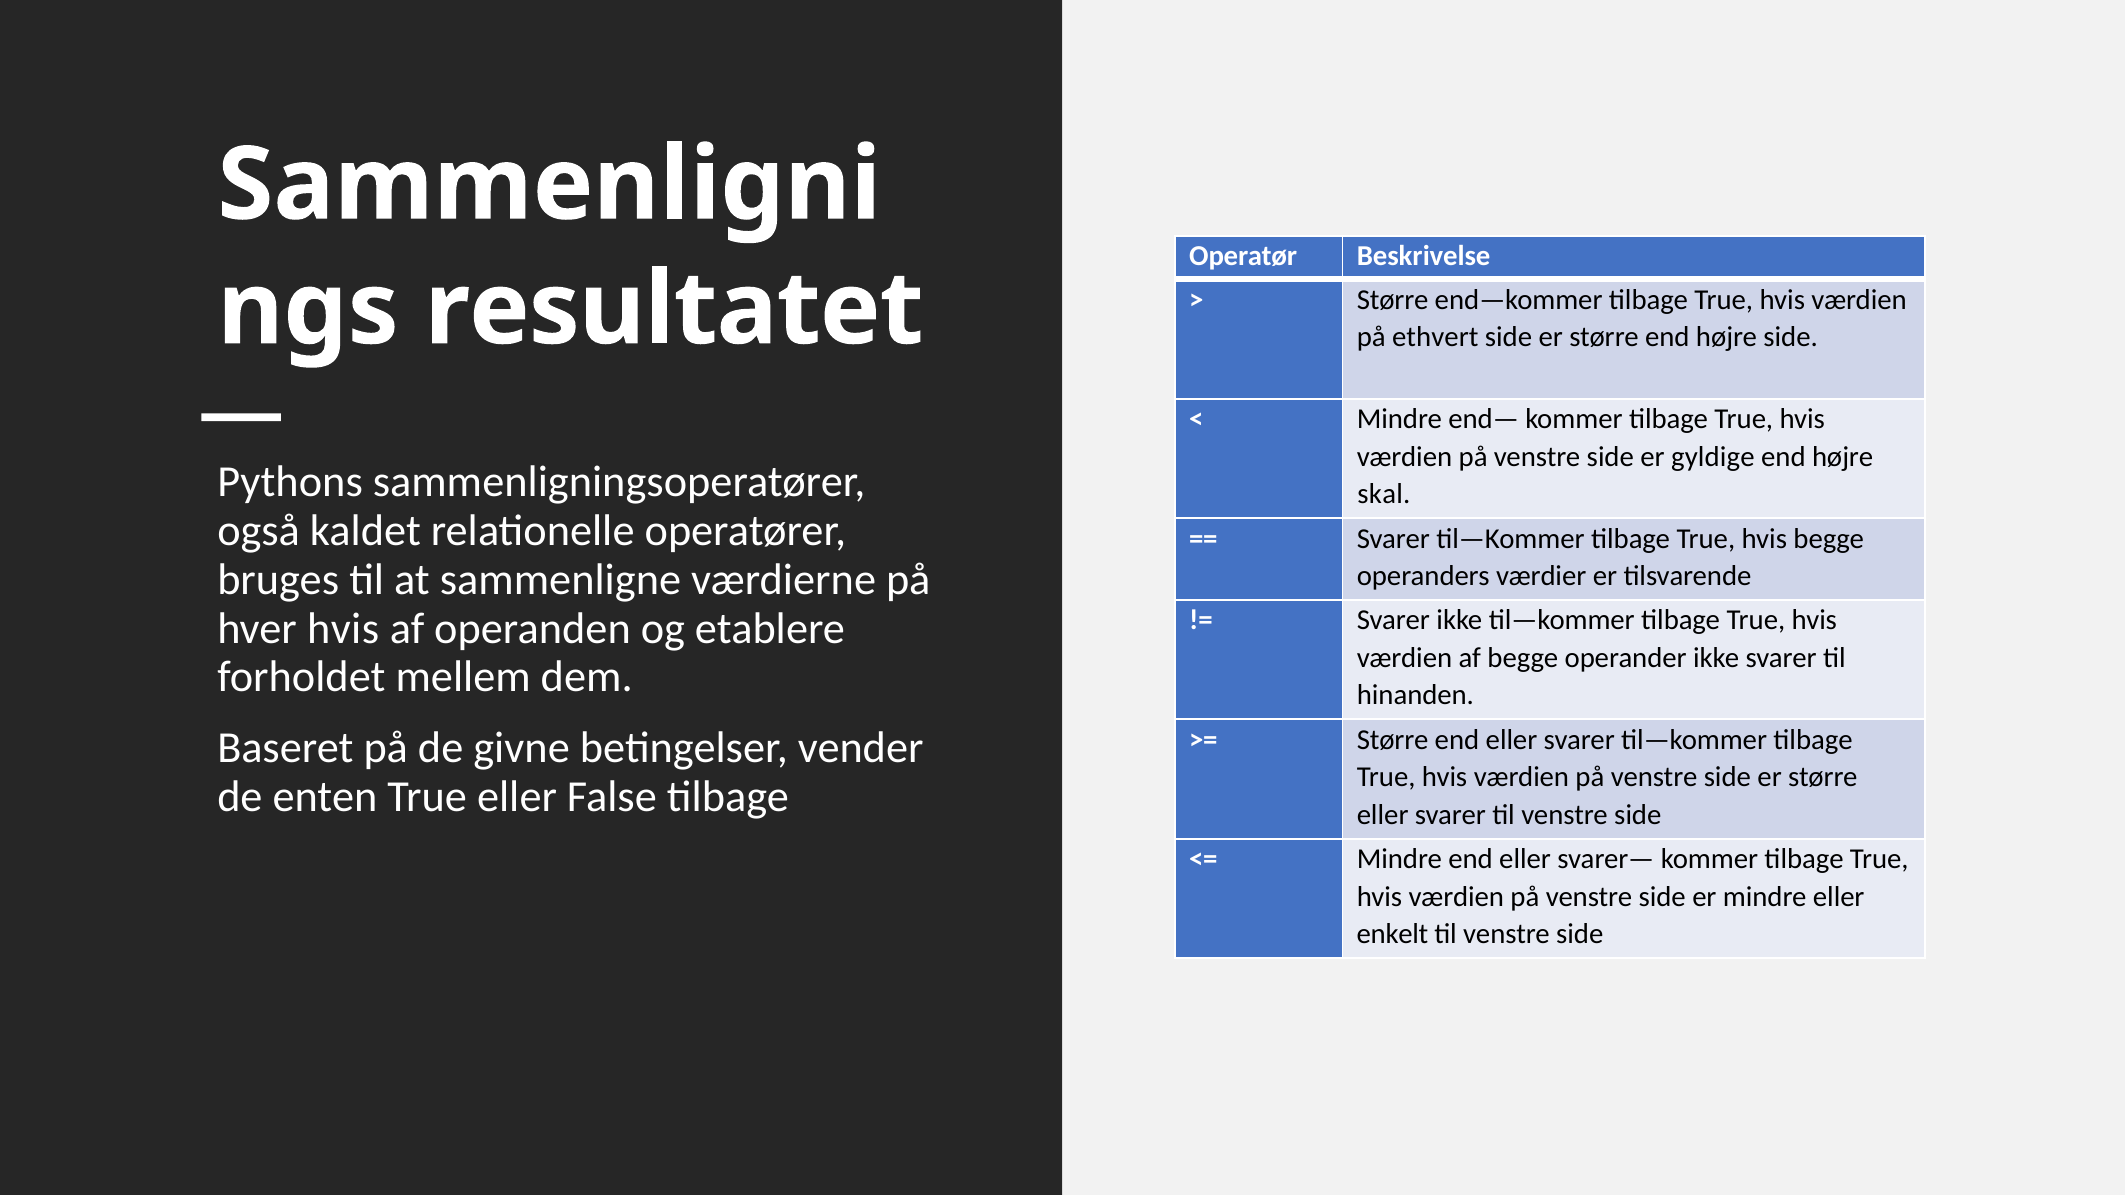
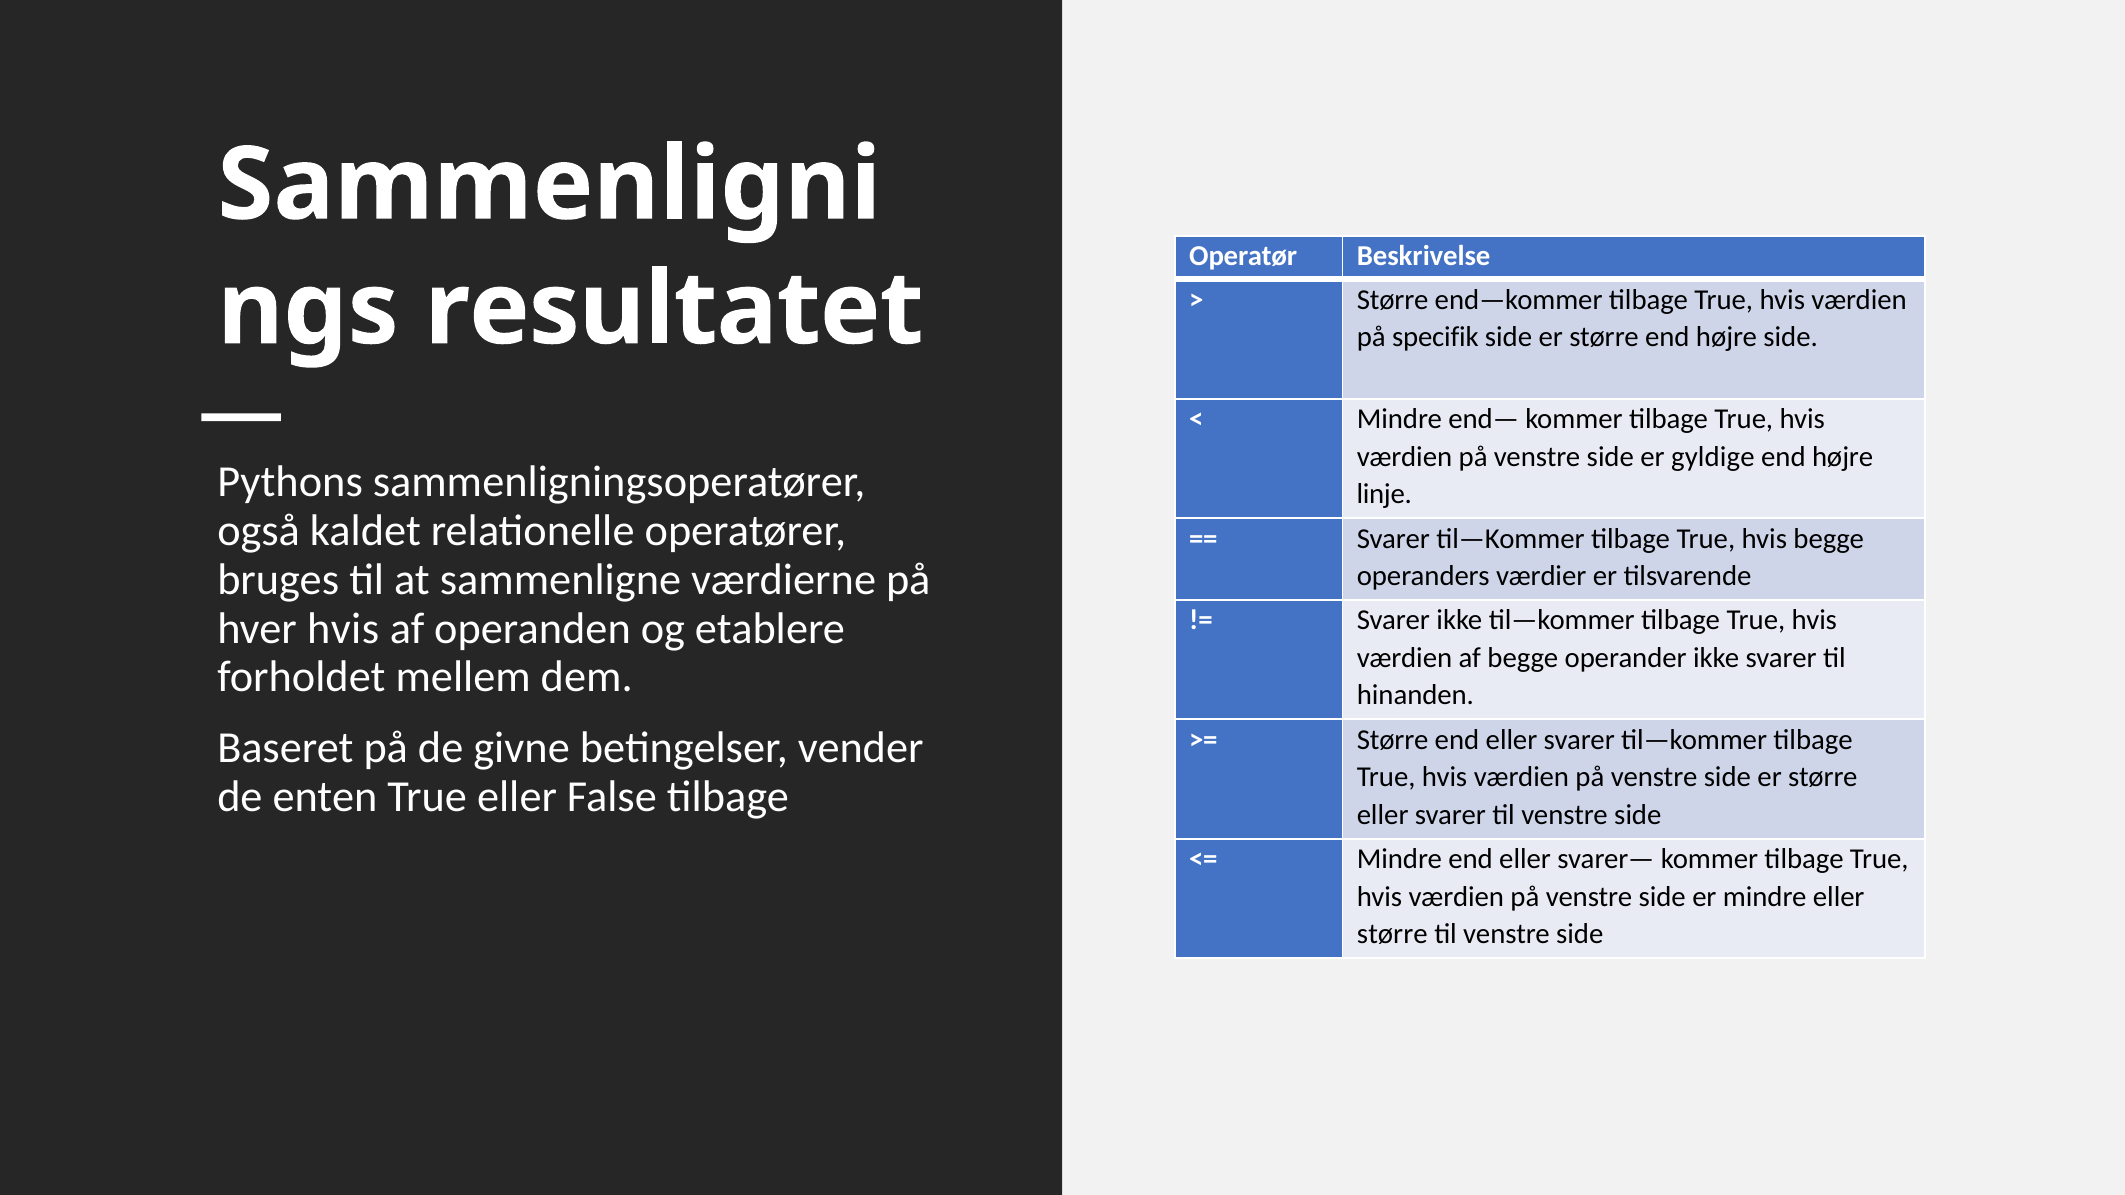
ethvert: ethvert -> specifik
skal: skal -> linje
enkelt at (1393, 934): enkelt -> større
